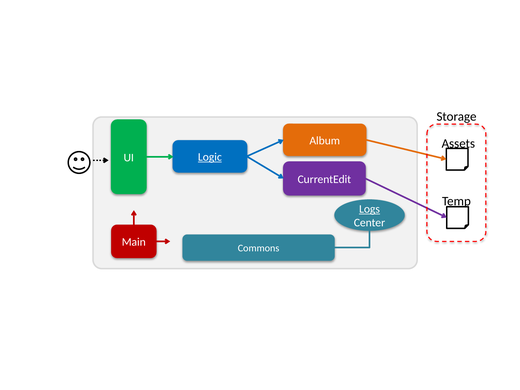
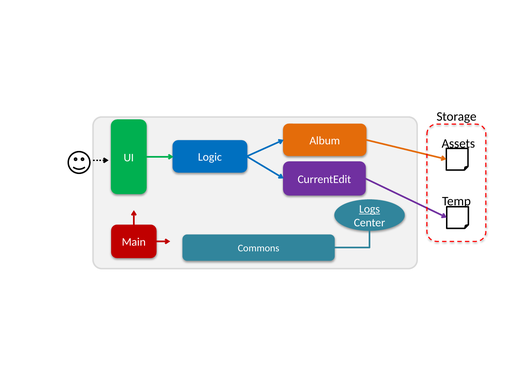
Logic underline: present -> none
